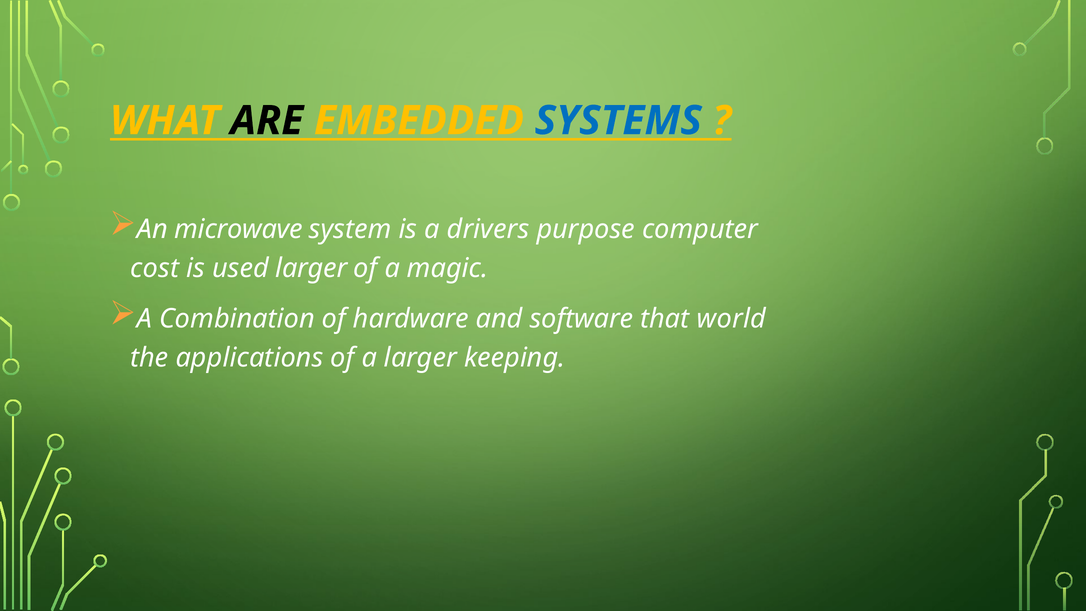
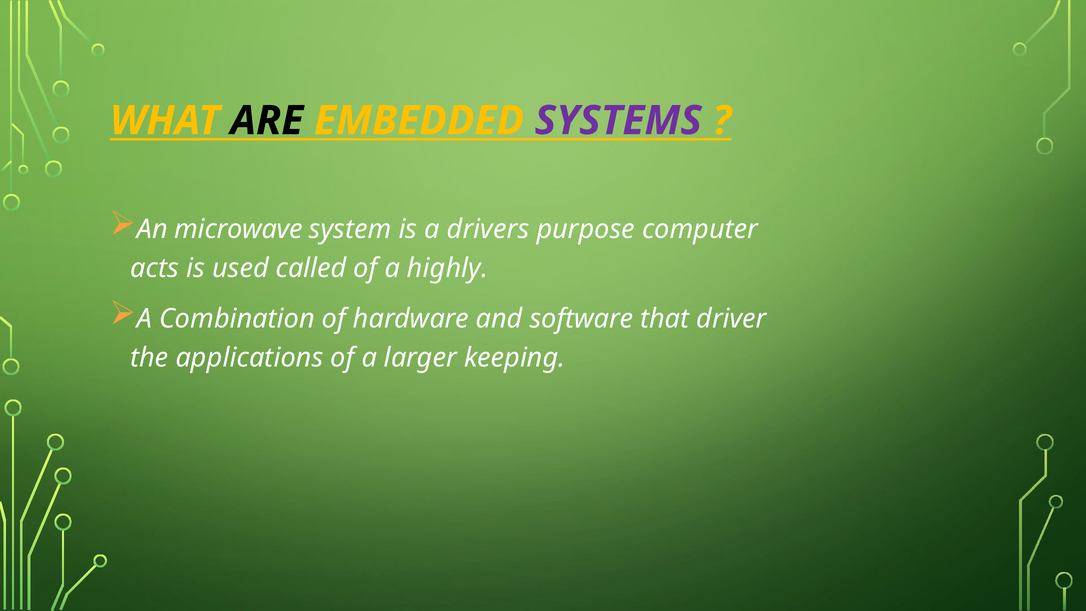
SYSTEMS colour: blue -> purple
cost: cost -> acts
used larger: larger -> called
magic: magic -> highly
world: world -> driver
